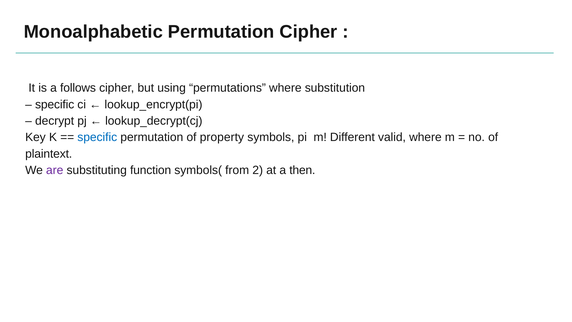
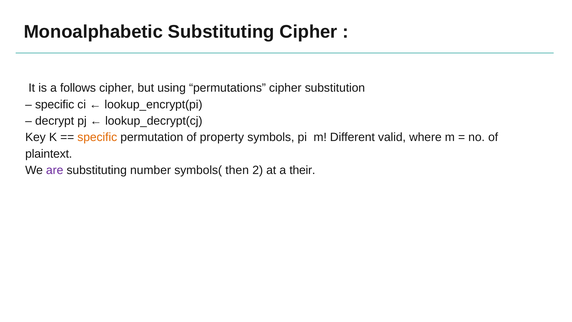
Monoalphabetic Permutation: Permutation -> Substituting
permutations where: where -> cipher
specific at (97, 137) colour: blue -> orange
function: function -> number
from: from -> then
then: then -> their
